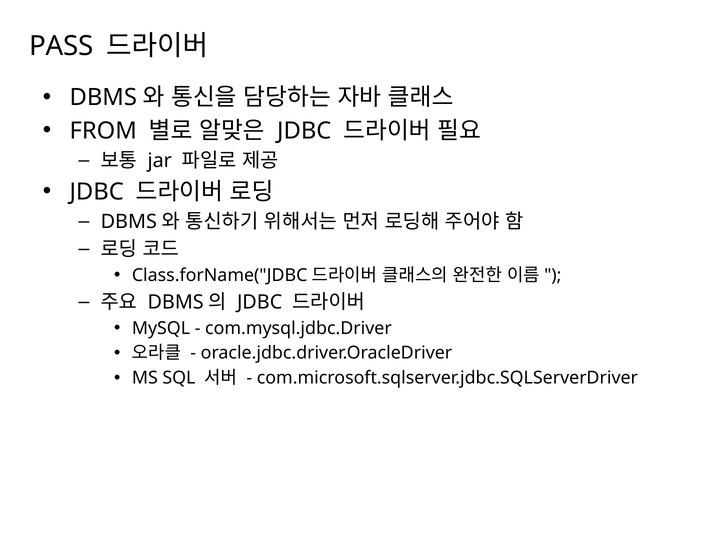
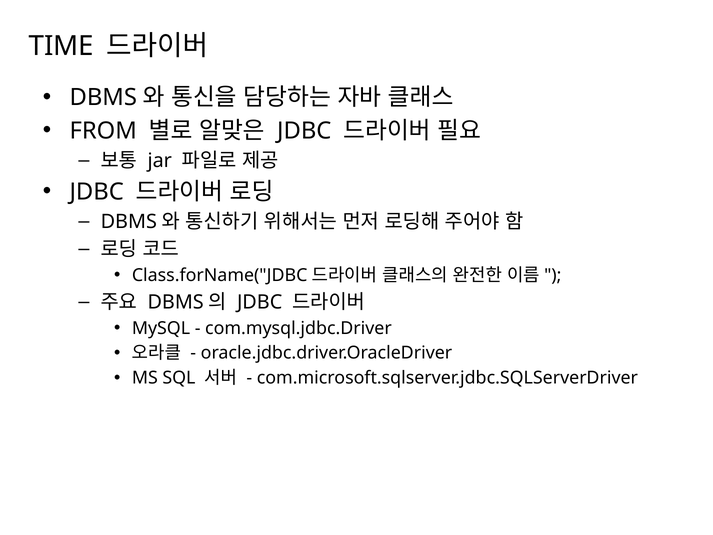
PASS: PASS -> TIME
